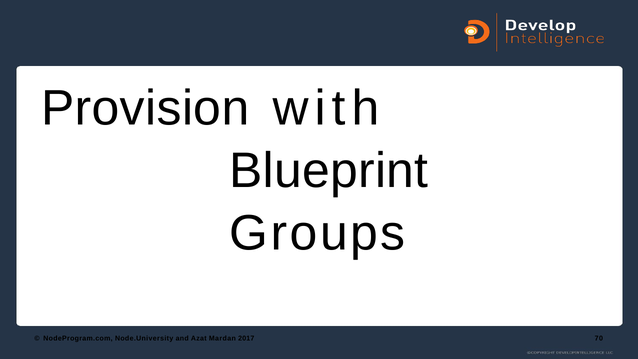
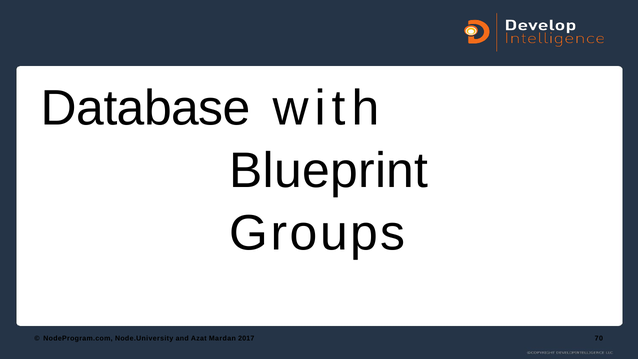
Provision: Provision -> Database
